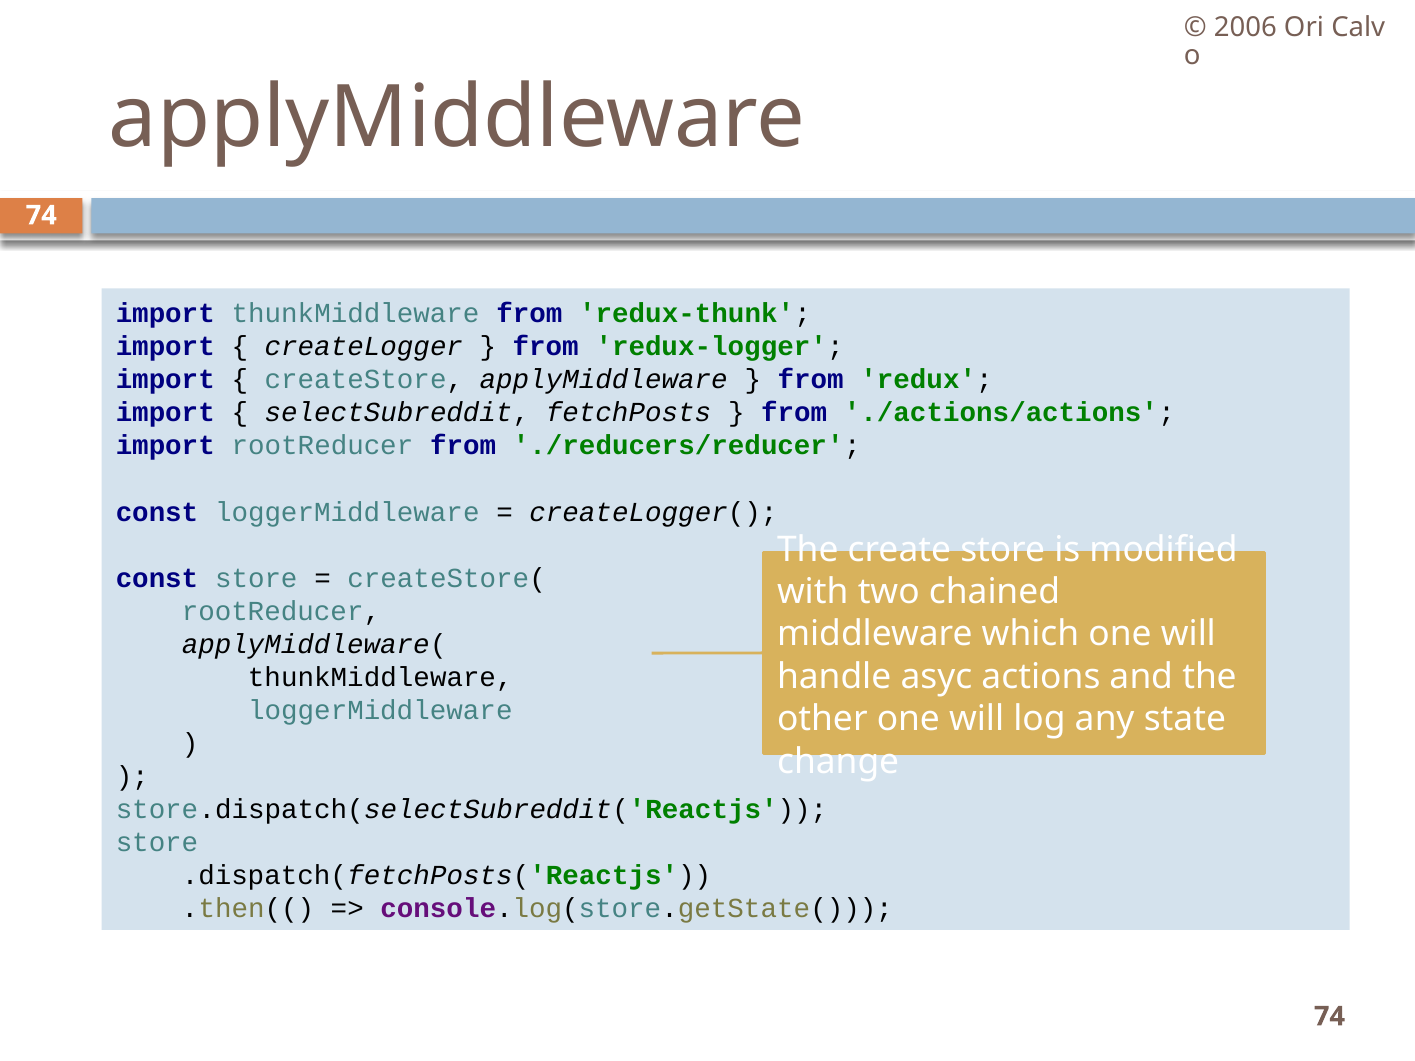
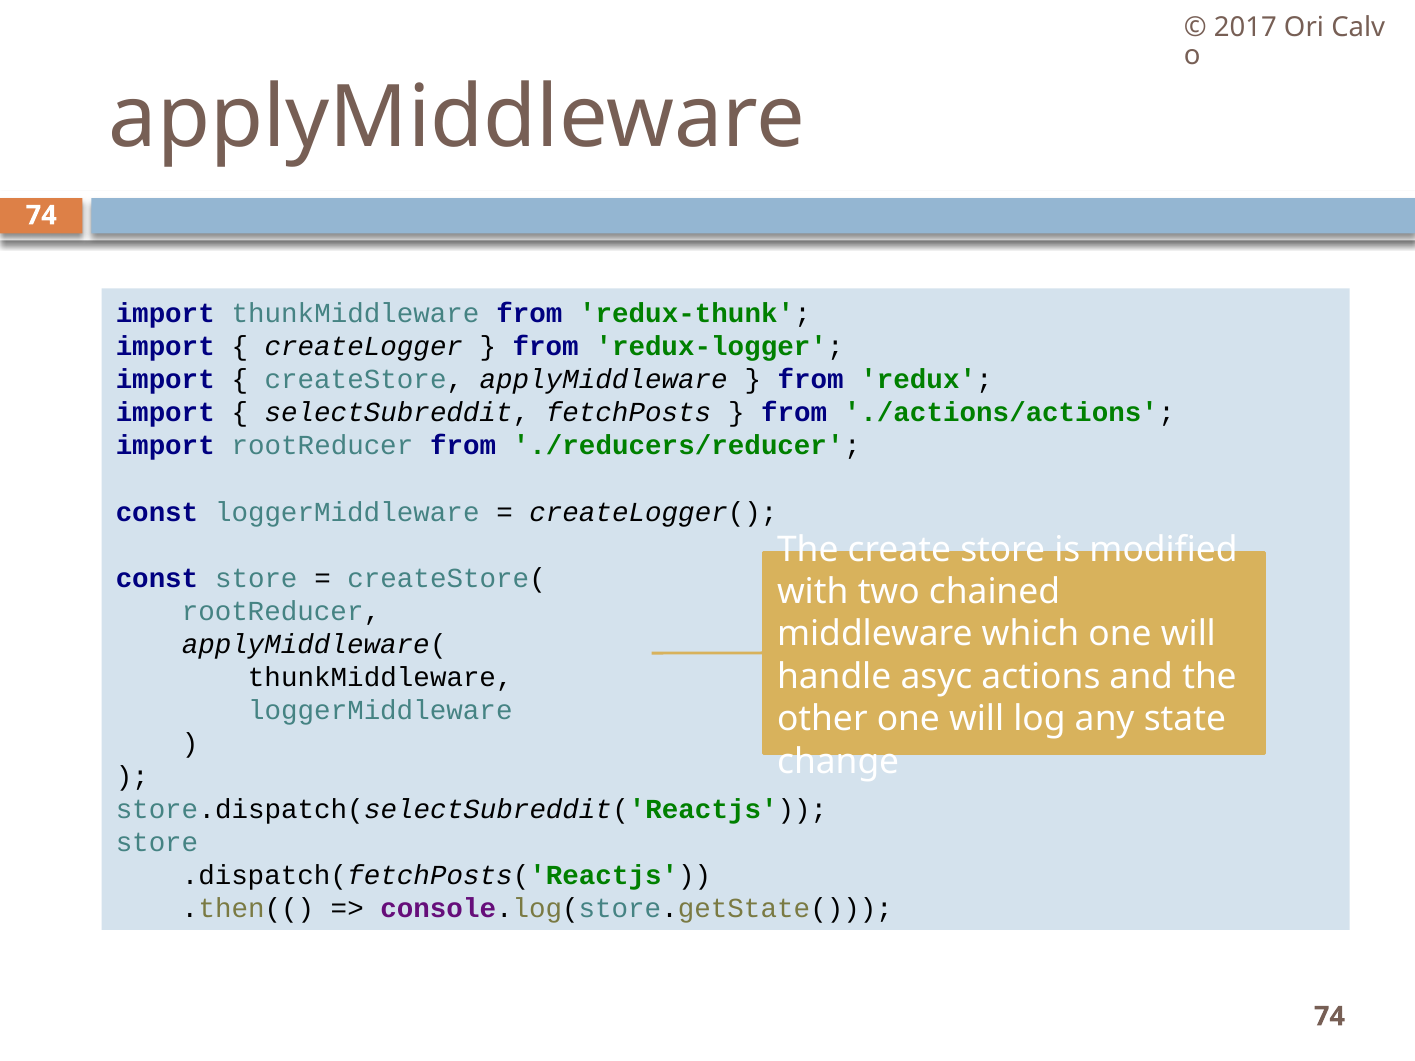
2006: 2006 -> 2017
